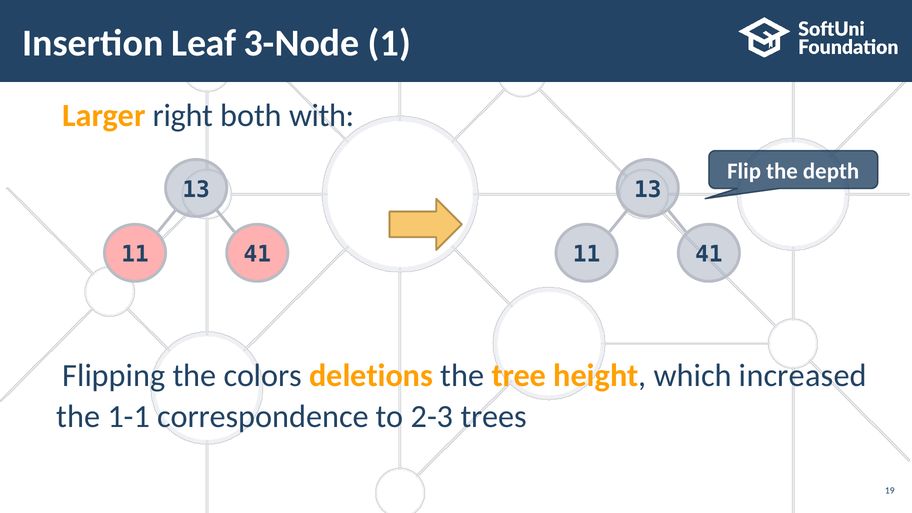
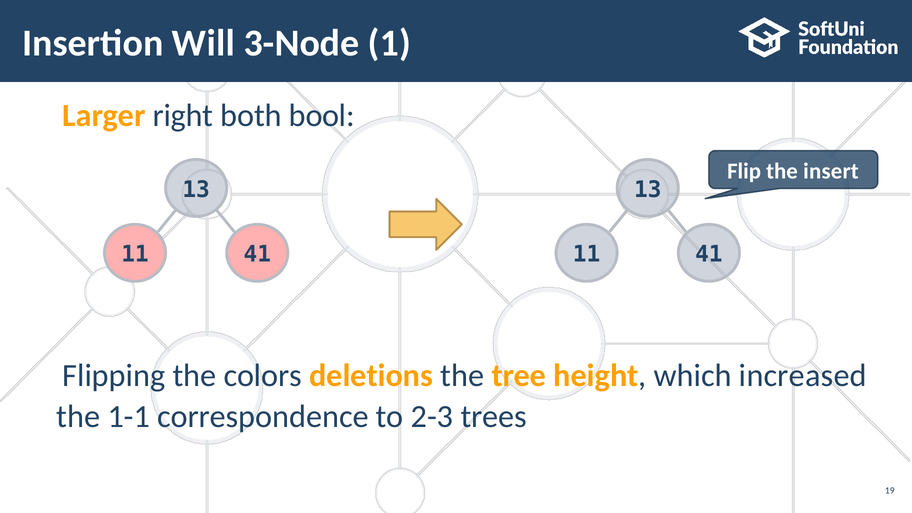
Leaf: Leaf -> Will
with: with -> bool
depth: depth -> insert
